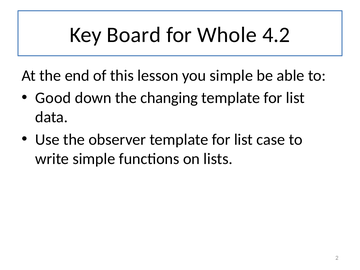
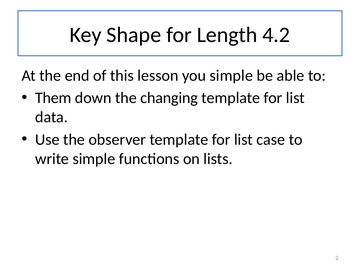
Board: Board -> Shape
Whole: Whole -> Length
Good: Good -> Them
